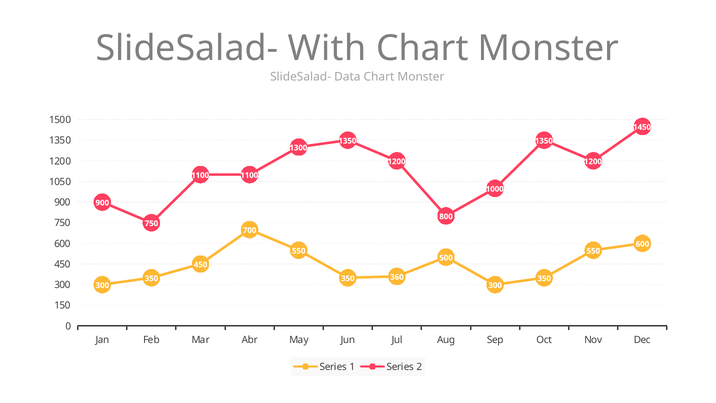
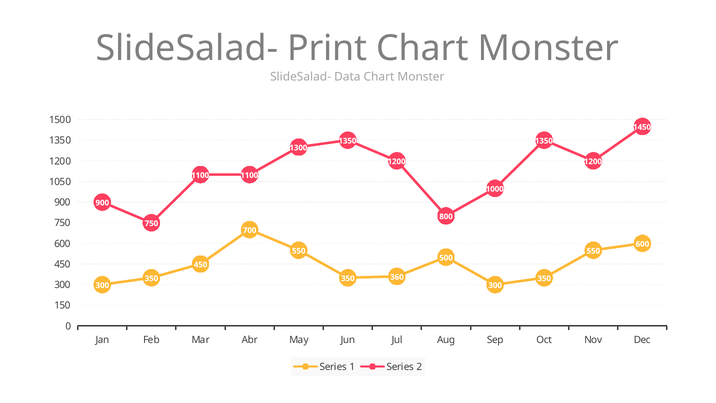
With: With -> Print
